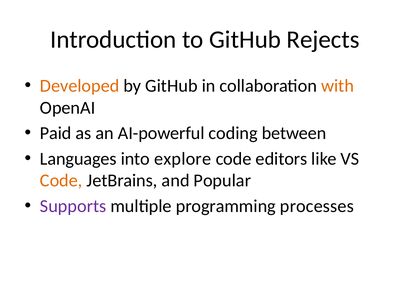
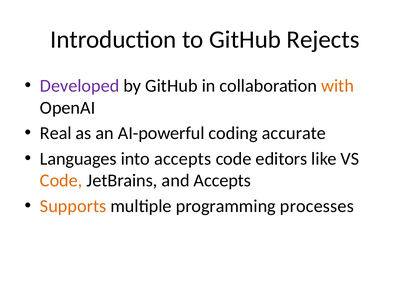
Developed colour: orange -> purple
Paid: Paid -> Real
between: between -> accurate
into explore: explore -> accepts
and Popular: Popular -> Accepts
Supports colour: purple -> orange
